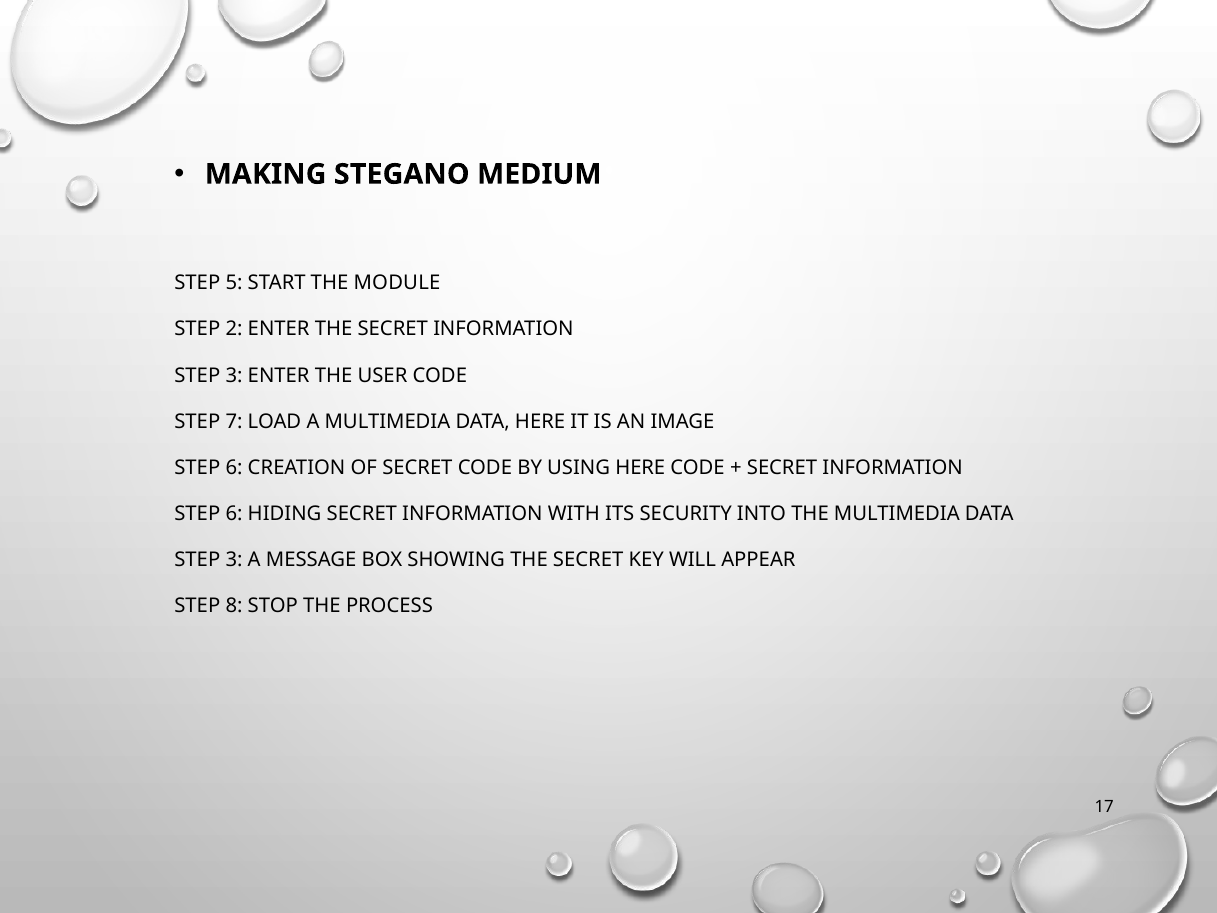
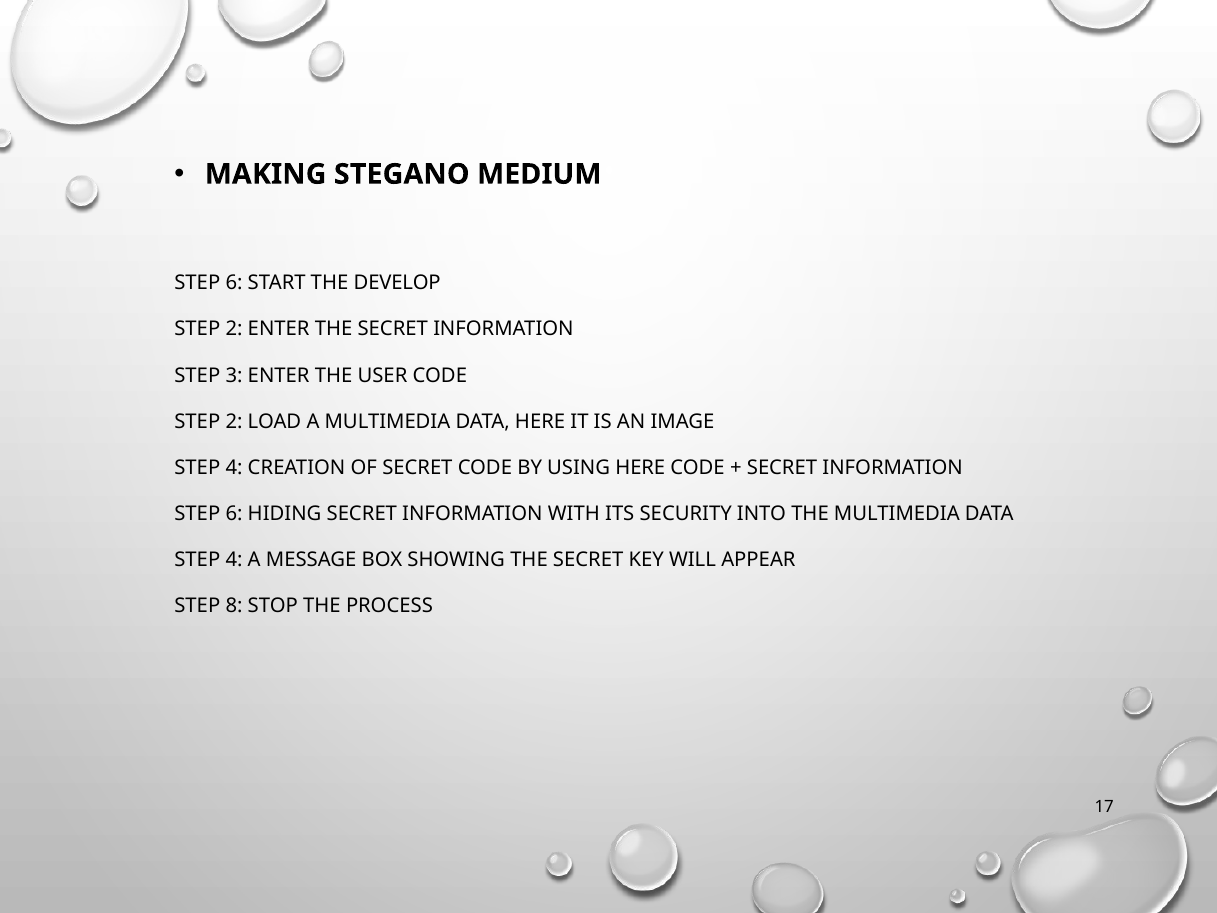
5 at (234, 283): 5 -> 6
MODULE: MODULE -> DEVELOP
7 at (234, 421): 7 -> 2
6 at (234, 467): 6 -> 4
3 at (234, 560): 3 -> 4
